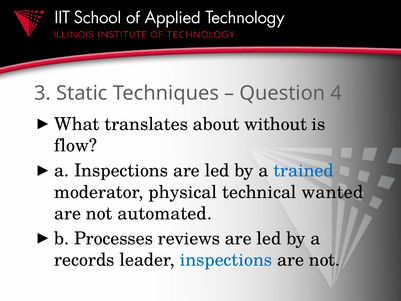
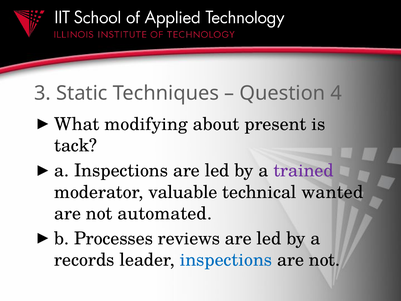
translates: translates -> modifying
without: without -> present
flow: flow -> tack
trained colour: blue -> purple
physical: physical -> valuable
